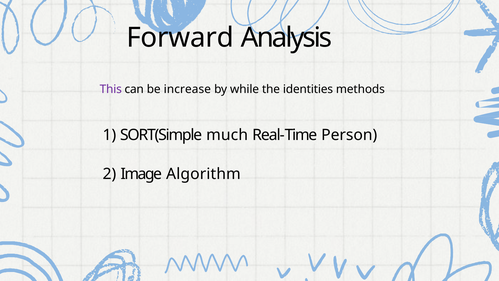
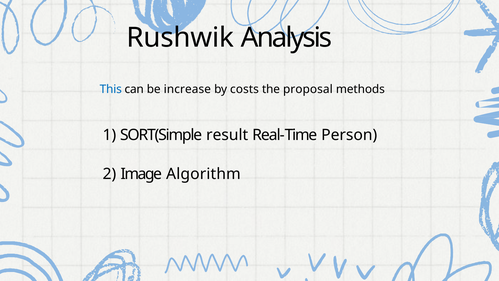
Forward: Forward -> Rushwik
This colour: purple -> blue
while: while -> costs
identities: identities -> proposal
much: much -> result
